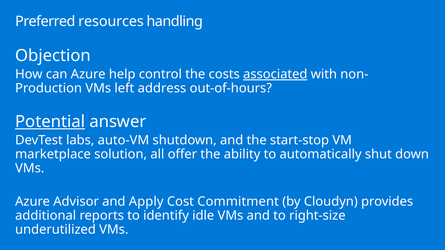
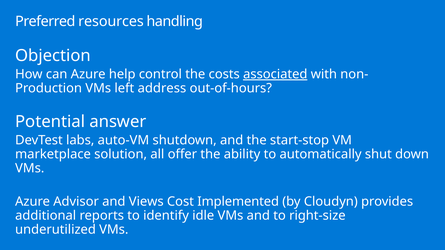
Potential underline: present -> none
Apply: Apply -> Views
Commitment: Commitment -> Implemented
